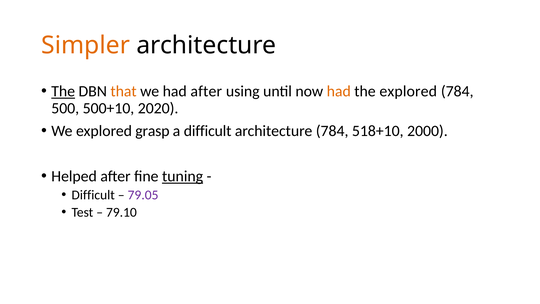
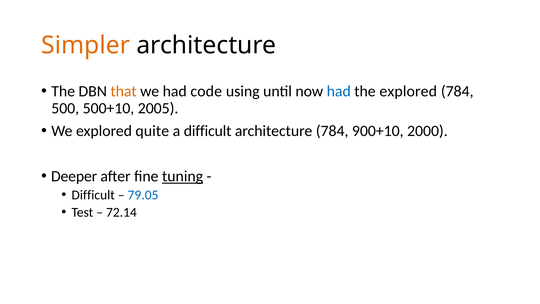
The at (63, 91) underline: present -> none
had after: after -> code
had at (339, 91) colour: orange -> blue
2020: 2020 -> 2005
grasp: grasp -> quite
518+10: 518+10 -> 900+10
Helped: Helped -> Deeper
79.05 colour: purple -> blue
79.10: 79.10 -> 72.14
